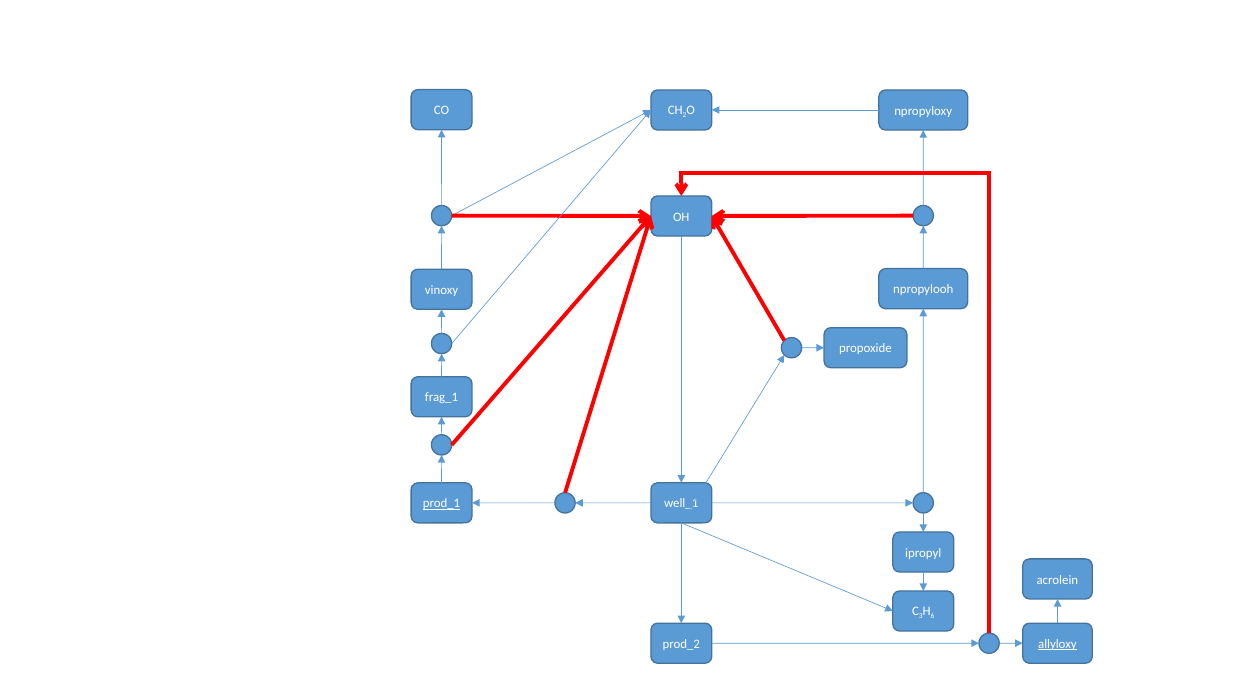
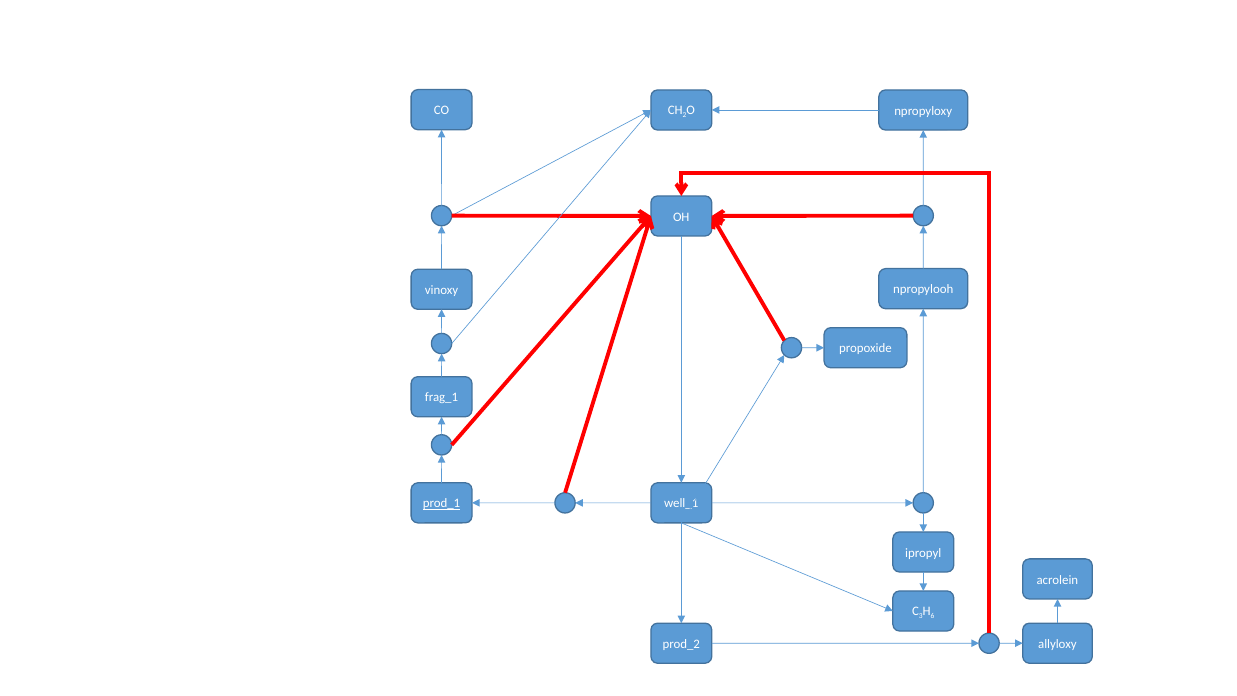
allyloxy underline: present -> none
